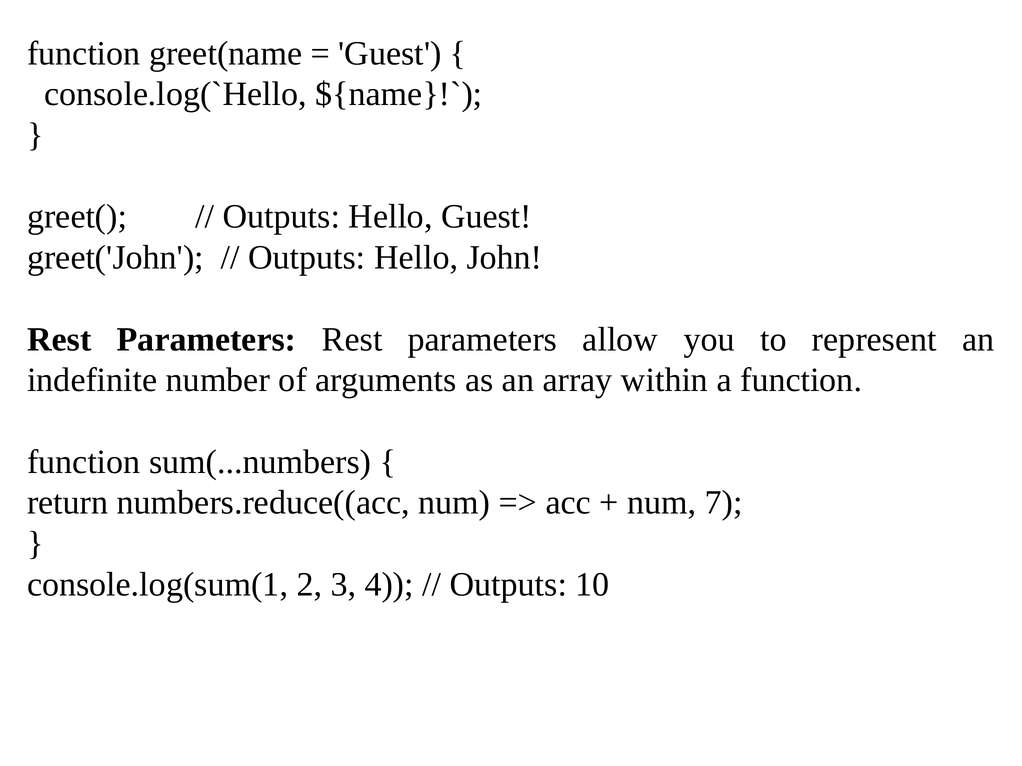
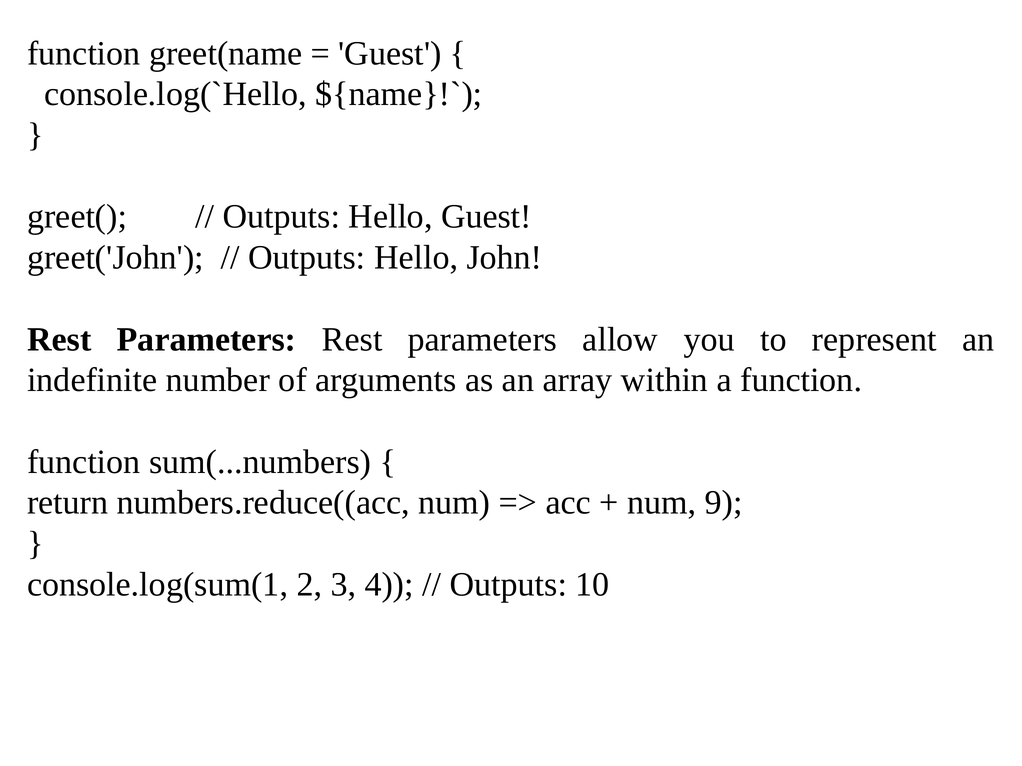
7: 7 -> 9
